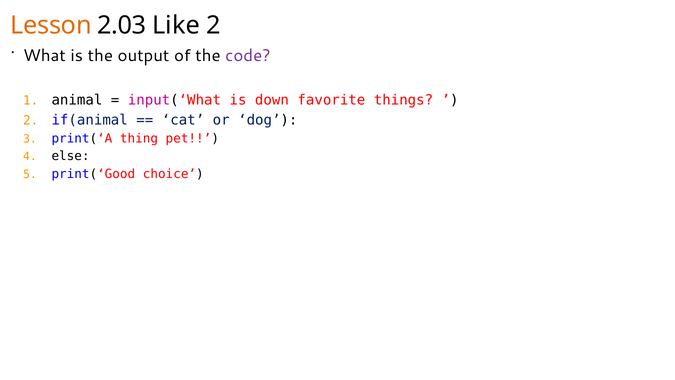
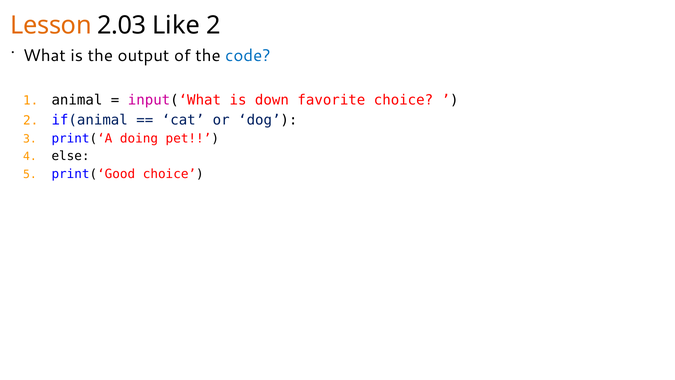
code colour: purple -> blue
favorite things: things -> choice
thing: thing -> doing
